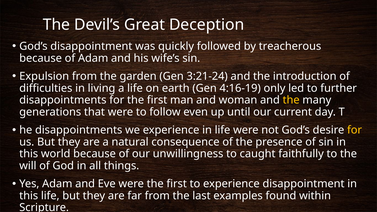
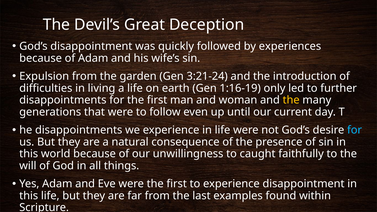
treacherous: treacherous -> experiences
4:16-19: 4:16-19 -> 1:16-19
for at (355, 130) colour: yellow -> light blue
